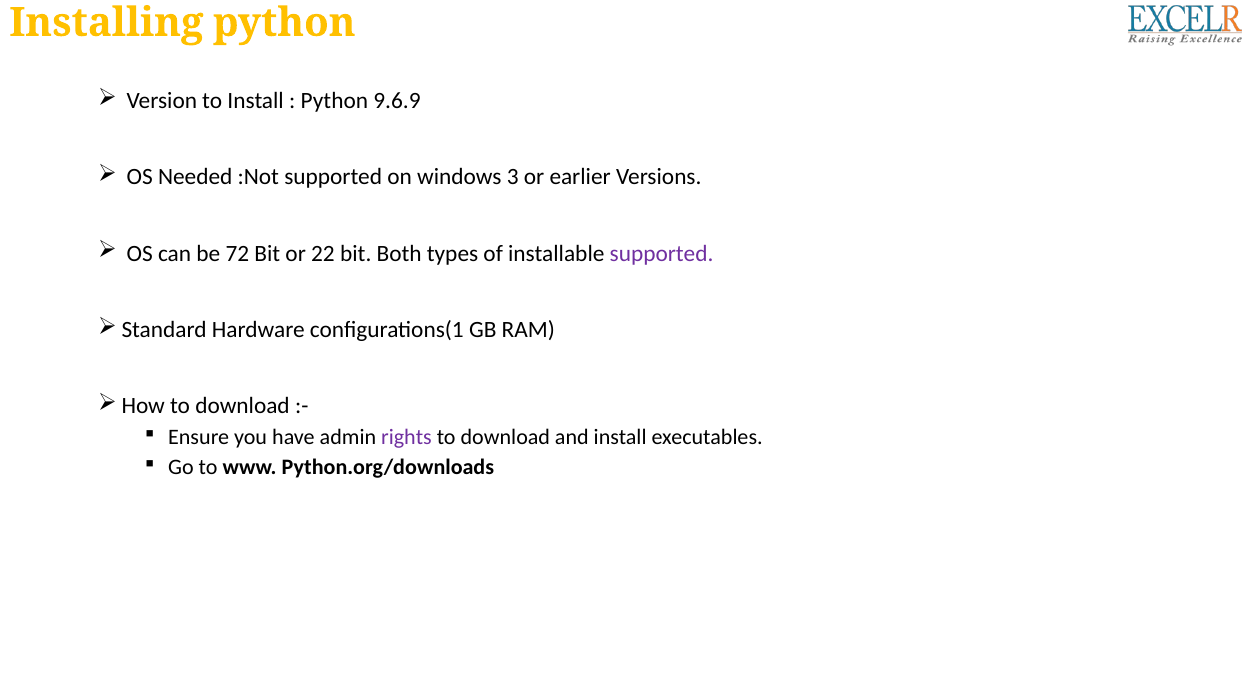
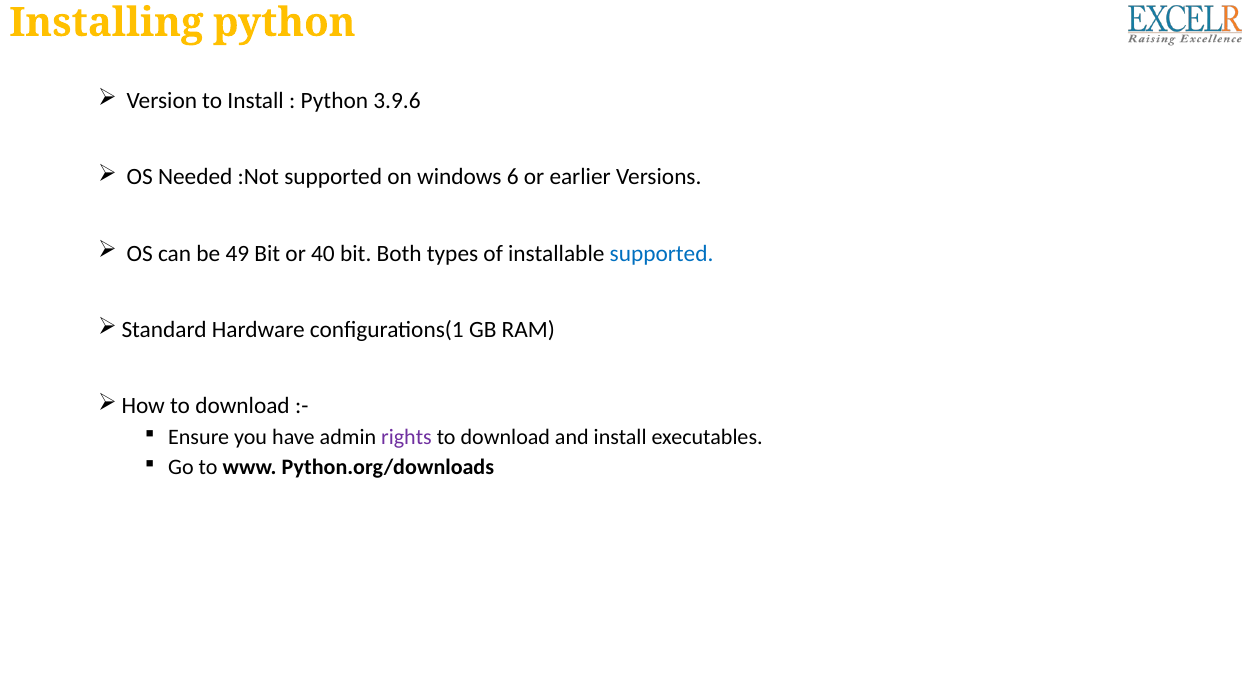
9.6.9: 9.6.9 -> 3.9.6
3: 3 -> 6
72: 72 -> 49
22: 22 -> 40
supported at (662, 254) colour: purple -> blue
